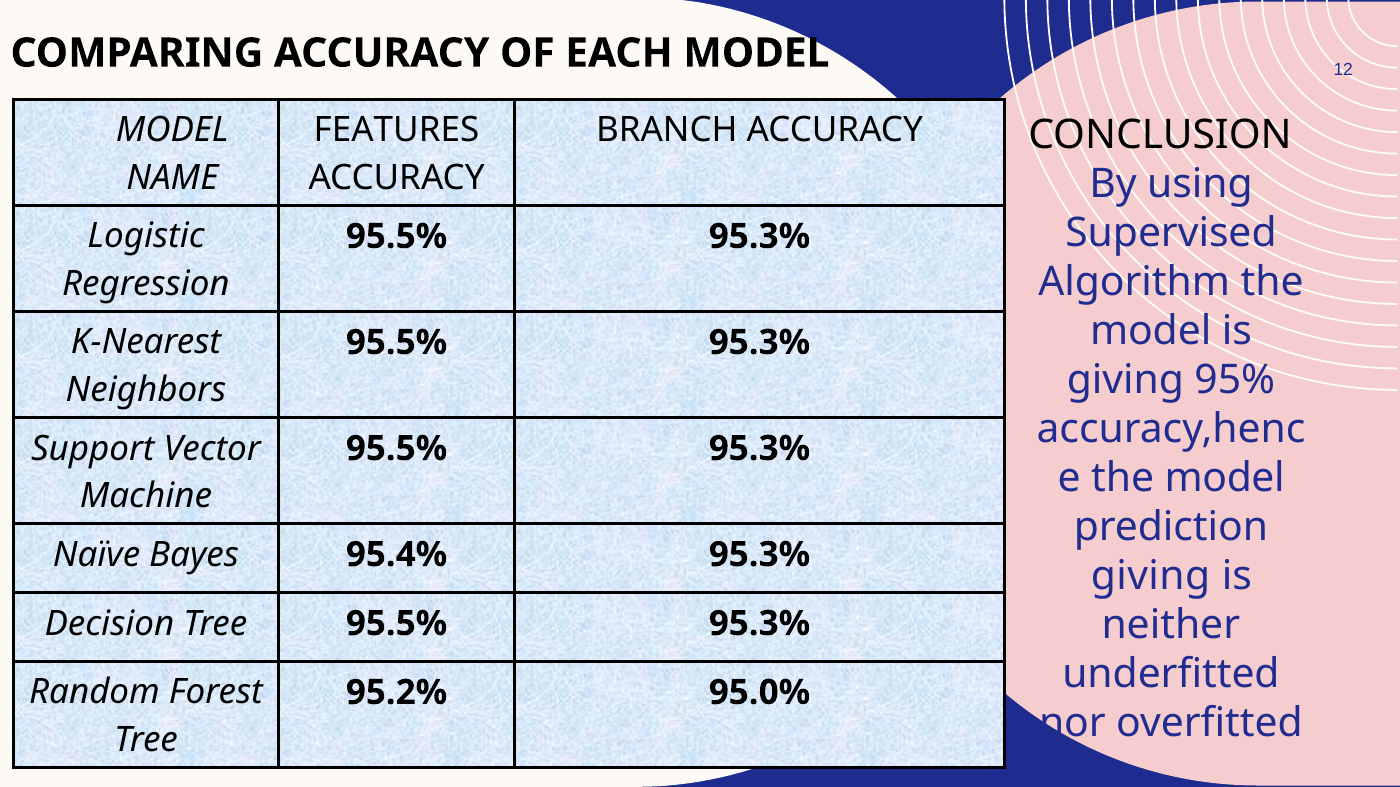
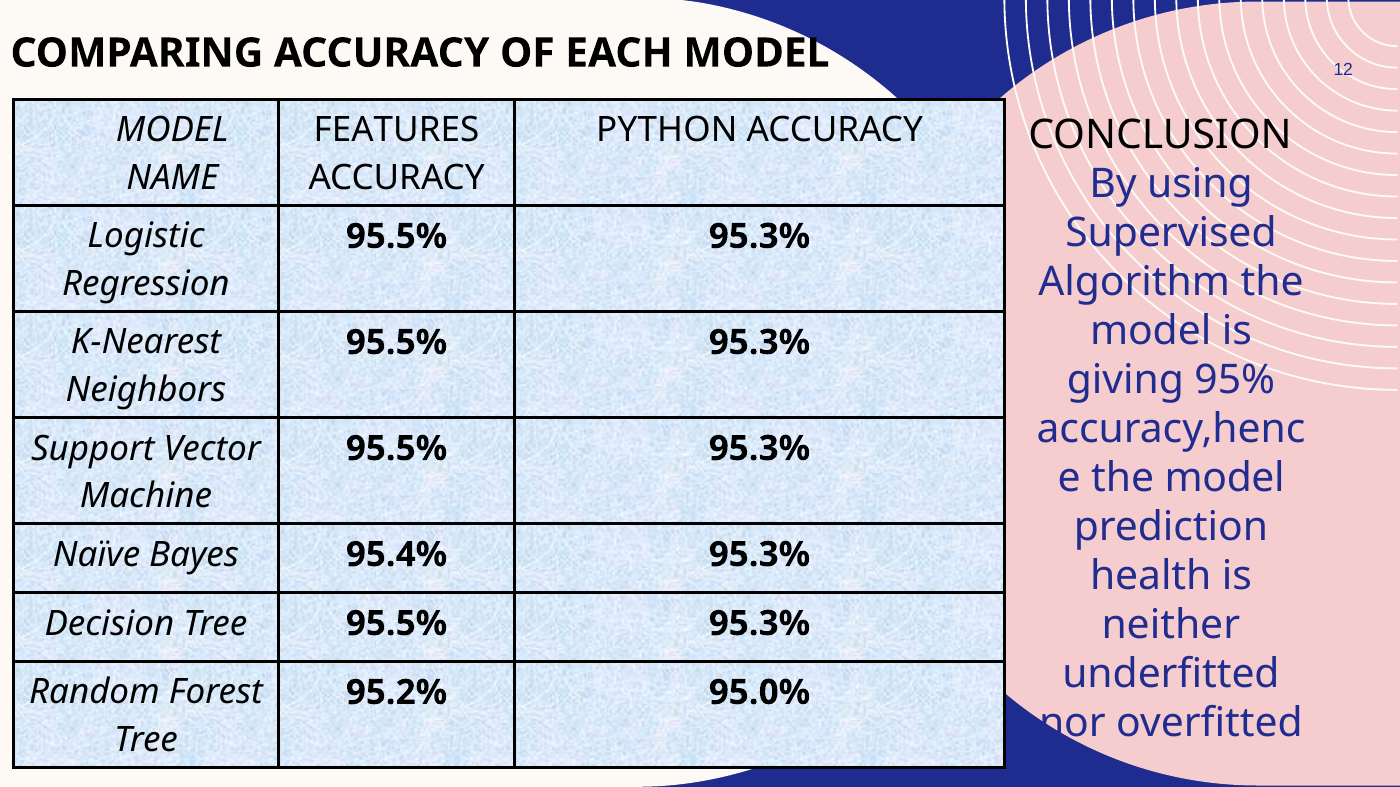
BRANCH: BRANCH -> PYTHON
giving at (1150, 577): giving -> health
